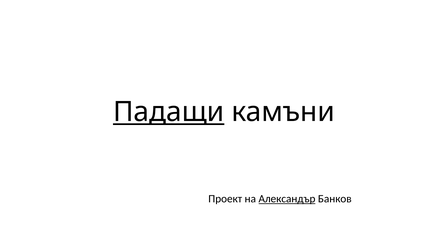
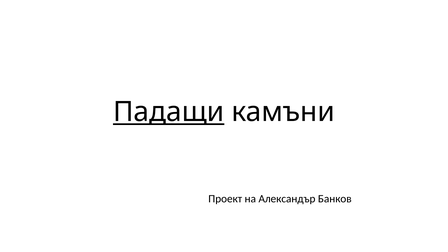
Александър underline: present -> none
